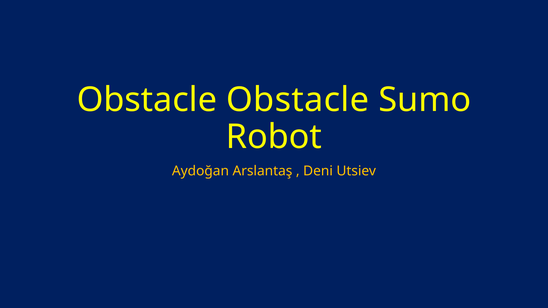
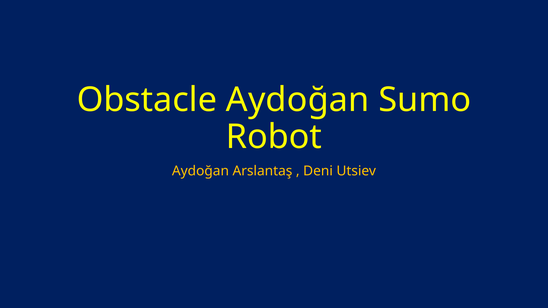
Obstacle Obstacle: Obstacle -> Aydoğan
